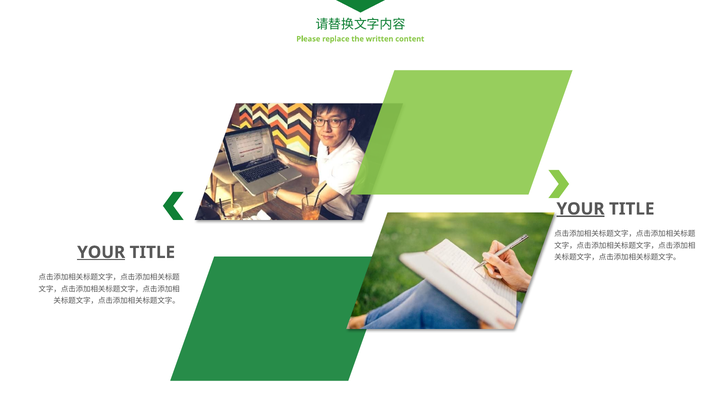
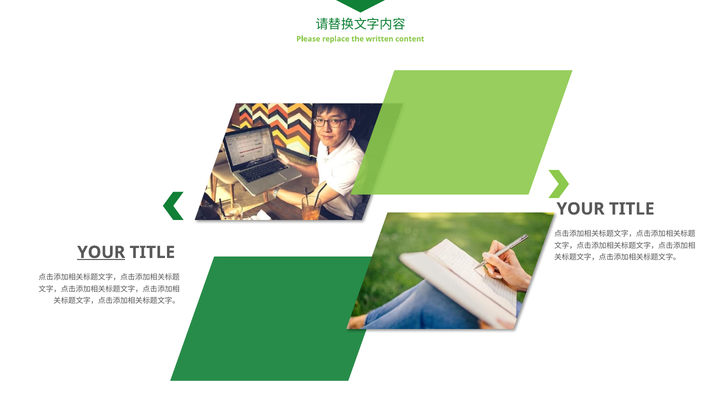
YOUR at (581, 209) underline: present -> none
